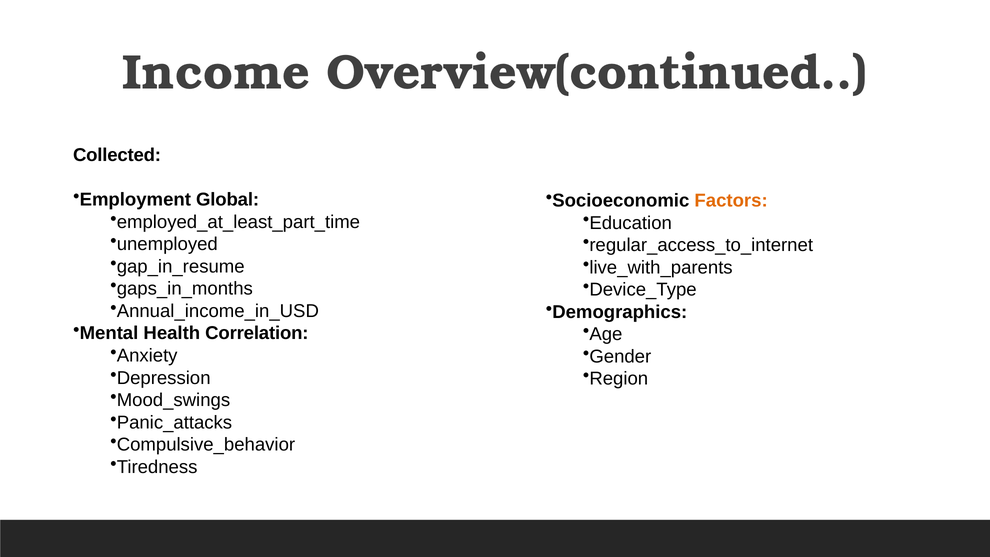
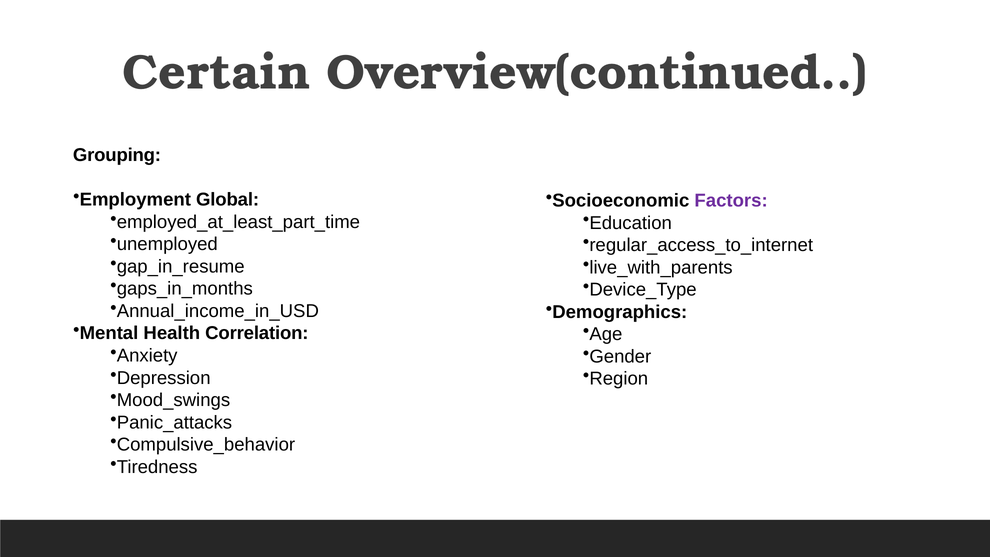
Income: Income -> Certain
Collected: Collected -> Grouping
Factors colour: orange -> purple
